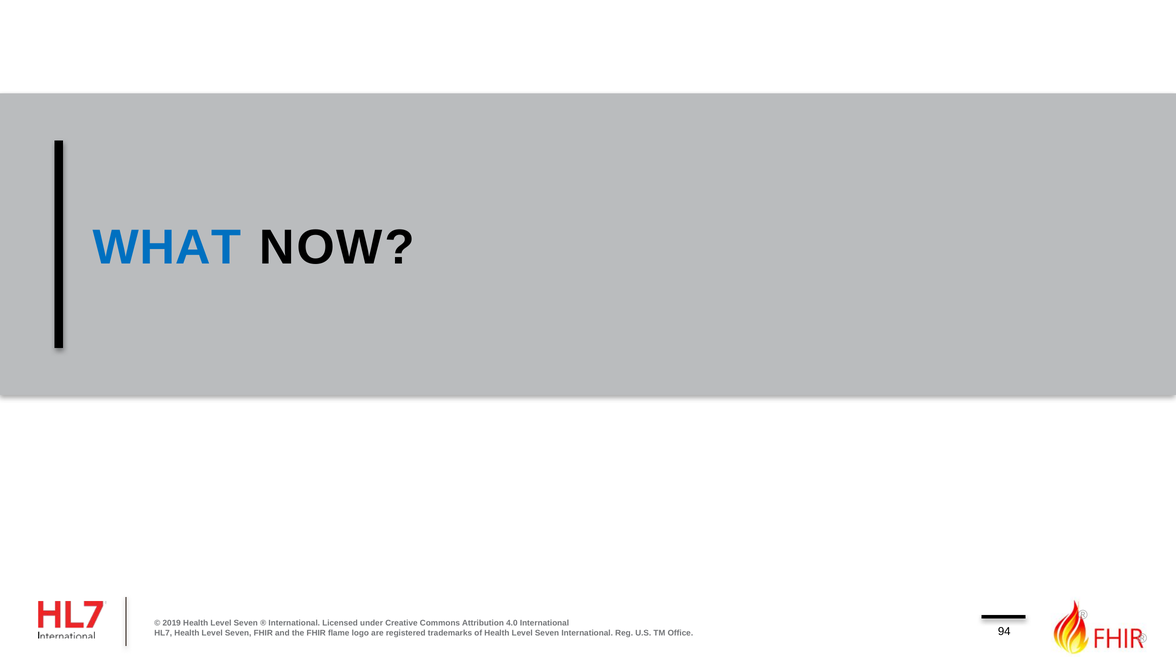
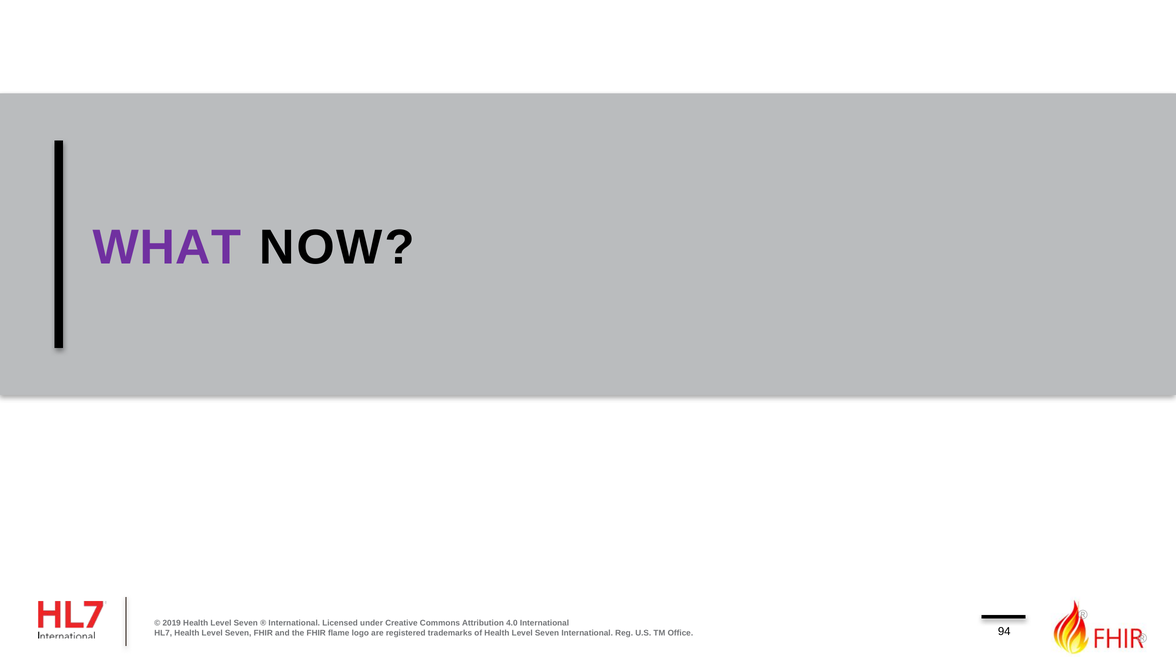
WHAT colour: blue -> purple
